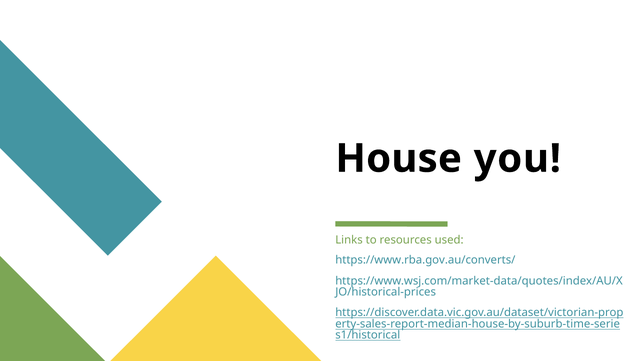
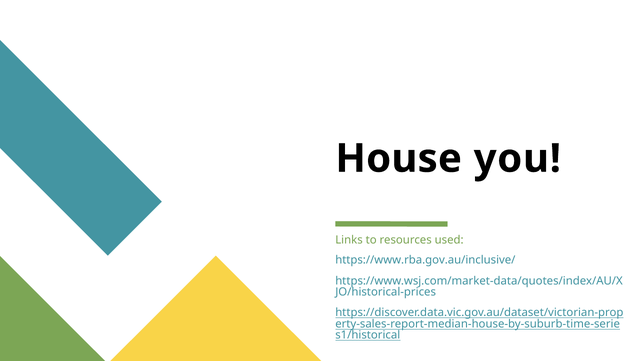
https://www.rba.gov.au/converts/: https://www.rba.gov.au/converts/ -> https://www.rba.gov.au/inclusive/
